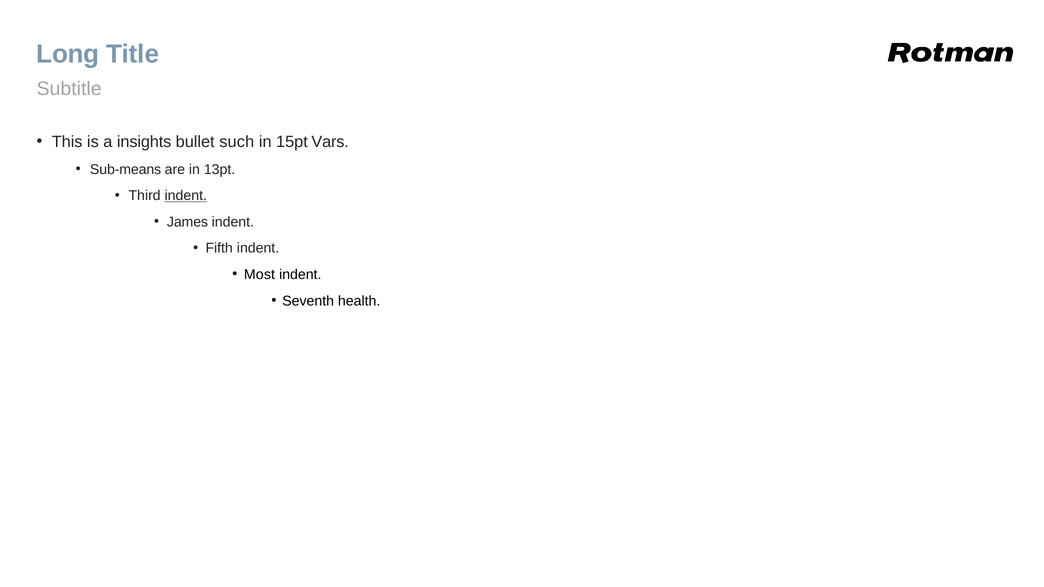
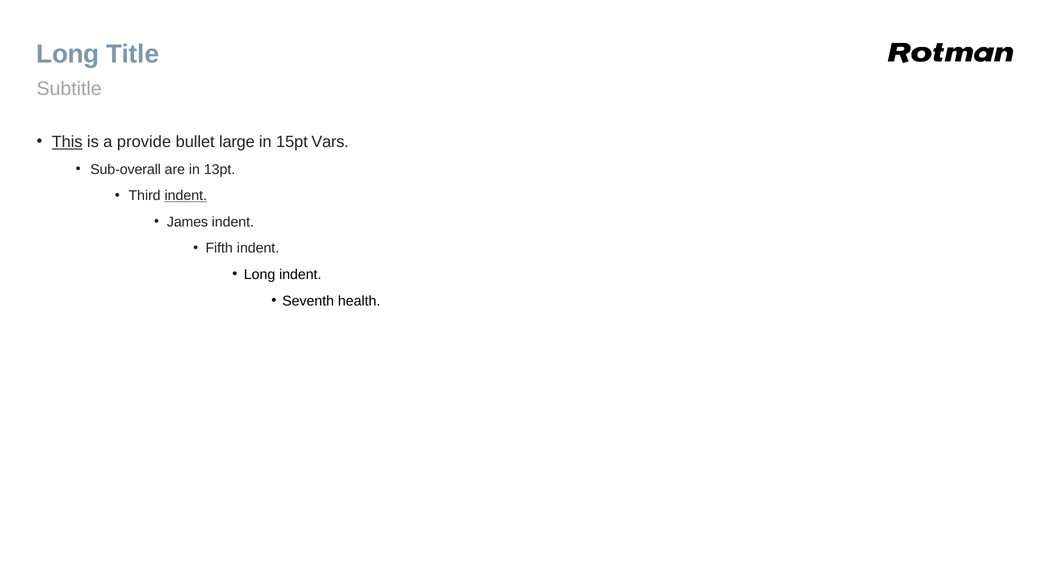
This underline: none -> present
insights: insights -> provide
such: such -> large
Sub-means: Sub-means -> Sub-overall
Most at (259, 275): Most -> Long
